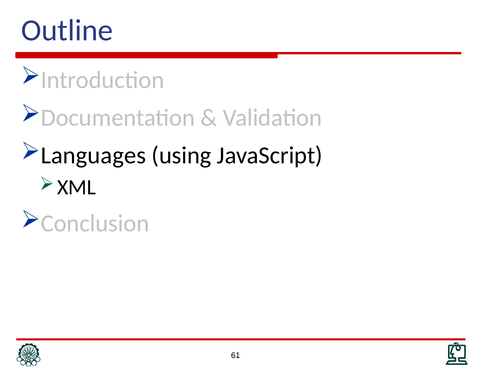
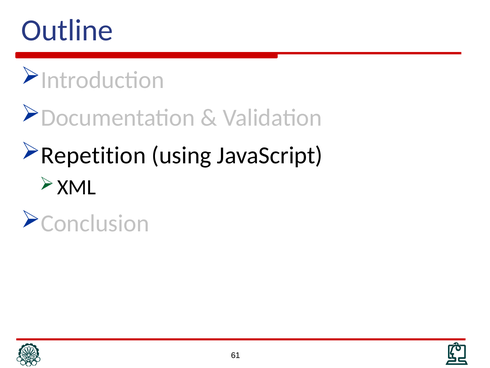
Languages: Languages -> Repetition
